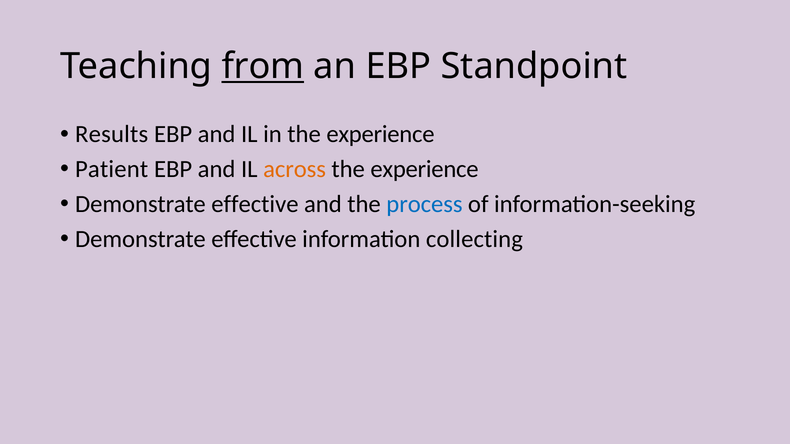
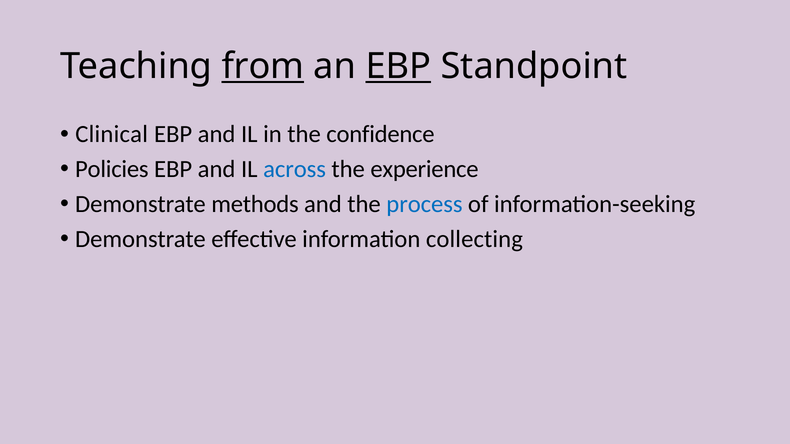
EBP at (398, 66) underline: none -> present
Results: Results -> Clinical
in the experience: experience -> confidence
Patient: Patient -> Policies
across colour: orange -> blue
effective at (255, 204): effective -> methods
